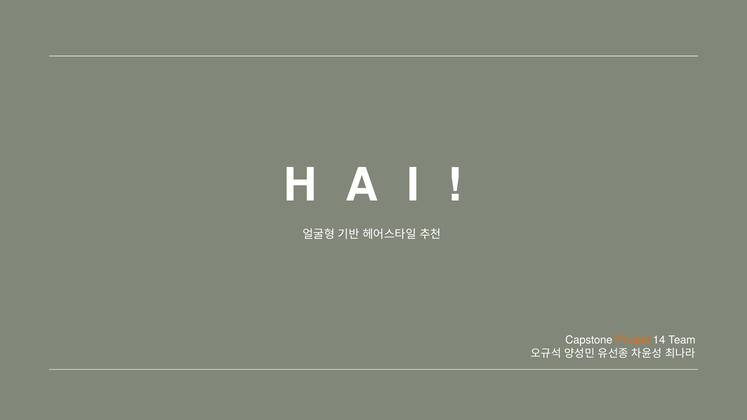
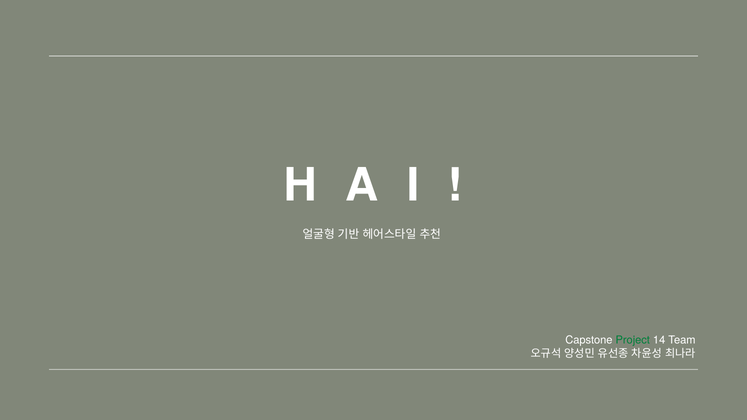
Project colour: orange -> green
